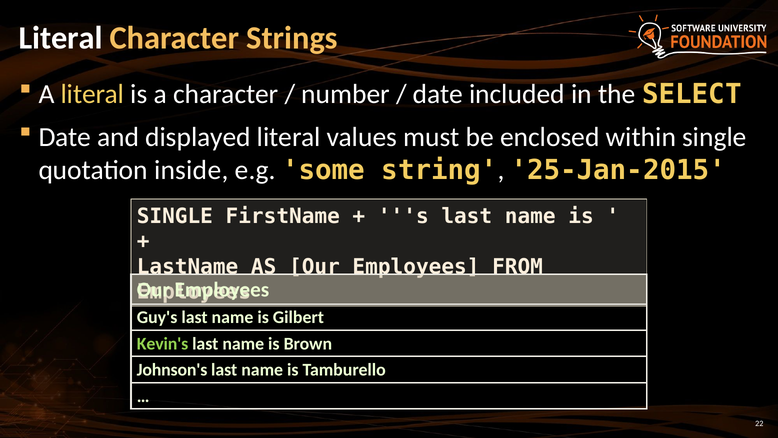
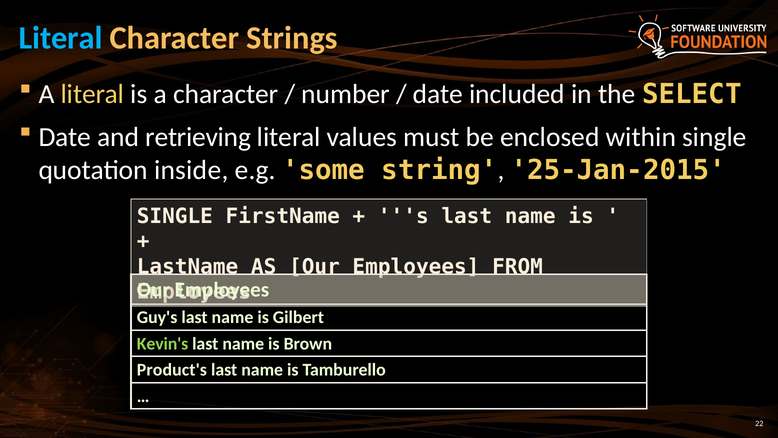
Literal at (61, 38) colour: white -> light blue
displayed: displayed -> retrieving
Johnson's: Johnson's -> Product's
